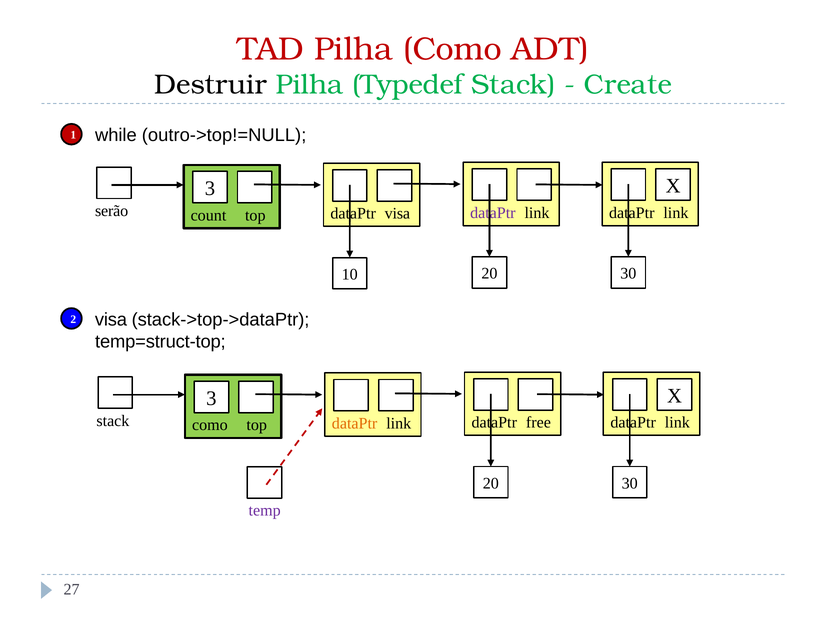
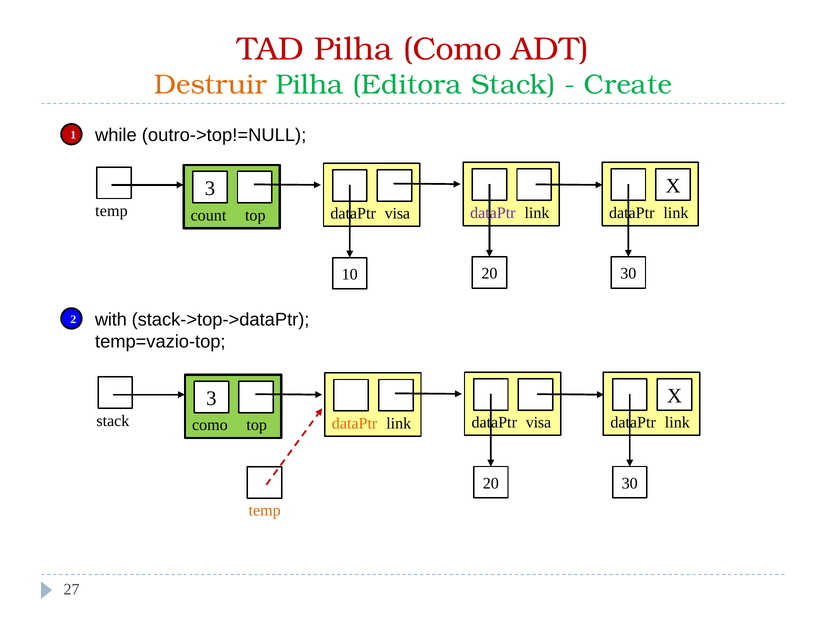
Destruir colour: black -> orange
Typedef: Typedef -> Editora
serão at (112, 211): serão -> temp
visa at (111, 319): visa -> with
temp=struct-top: temp=struct-top -> temp=vazio-top
free at (538, 422): free -> visa
temp at (265, 510) colour: purple -> orange
